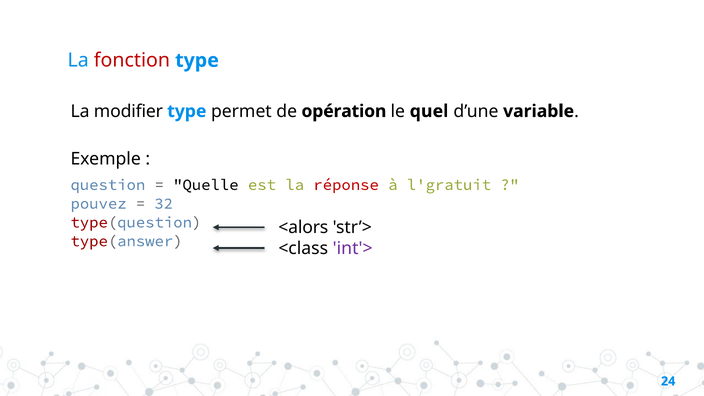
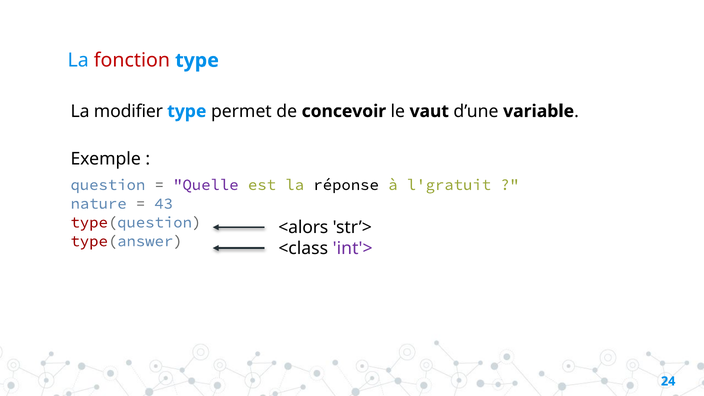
opération: opération -> concevoir
quel: quel -> vaut
Quelle colour: black -> purple
réponse colour: red -> black
pouvez: pouvez -> nature
32: 32 -> 43
